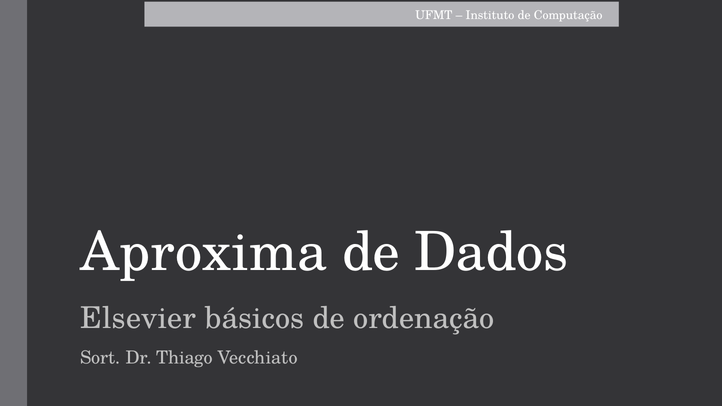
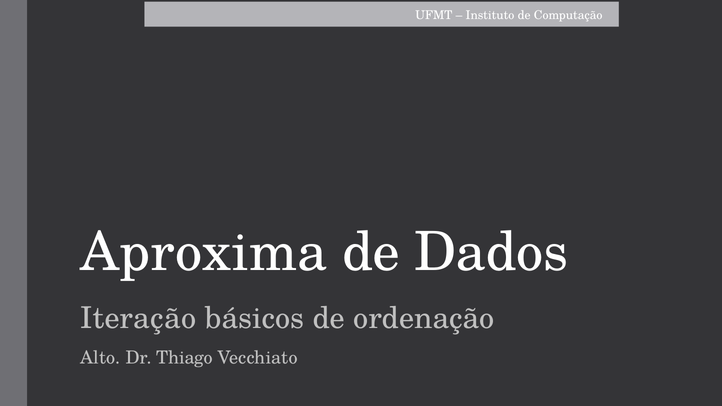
Elsevier: Elsevier -> Iteração
Sort: Sort -> Alto
